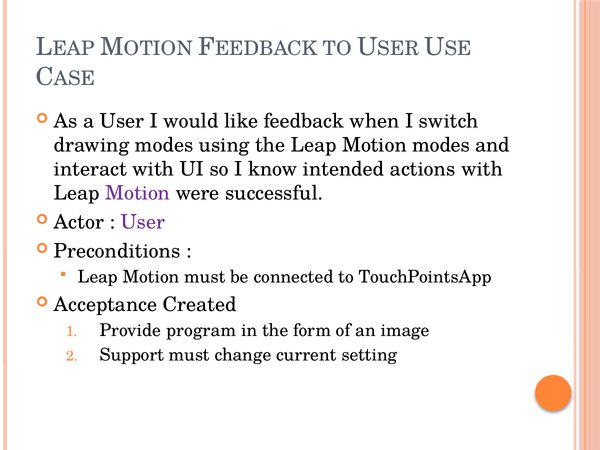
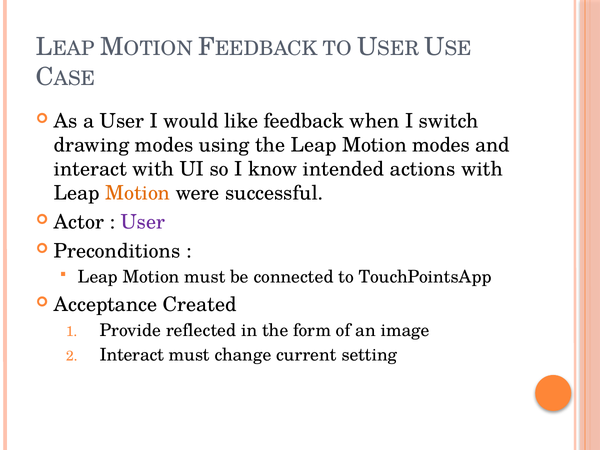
Motion at (138, 193) colour: purple -> orange
program: program -> reflected
Support at (132, 355): Support -> Interact
